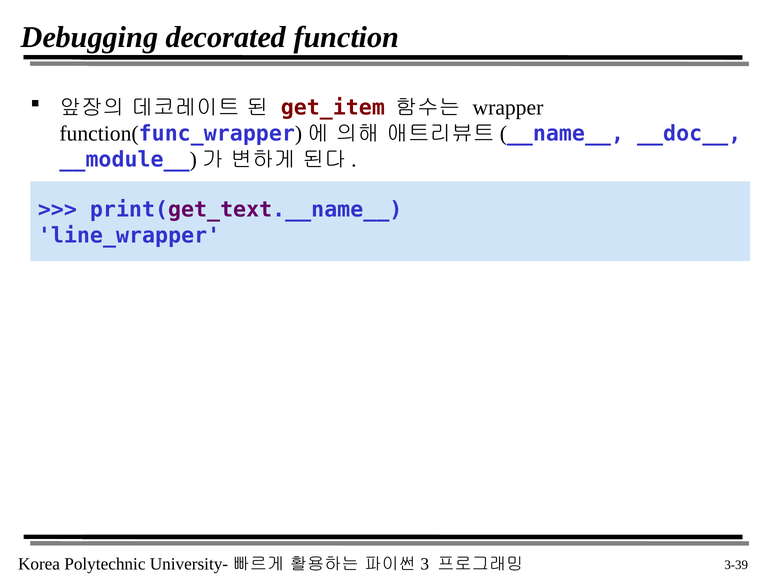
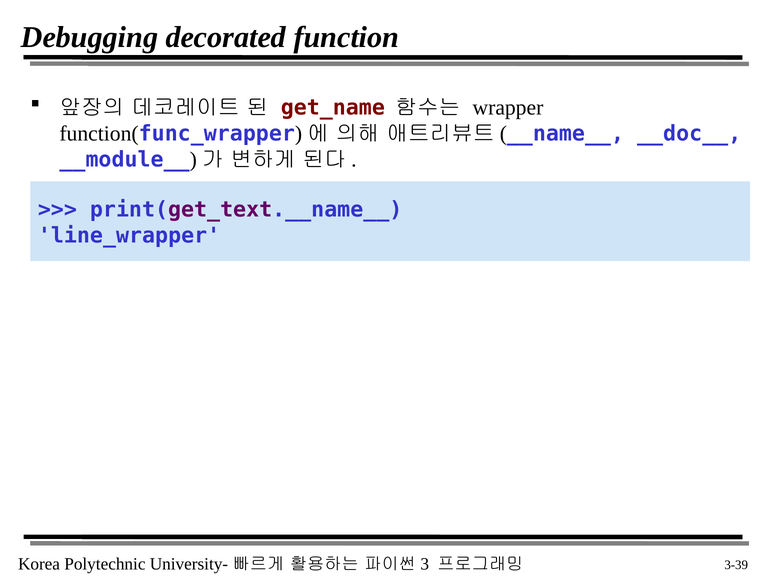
get_item: get_item -> get_name
